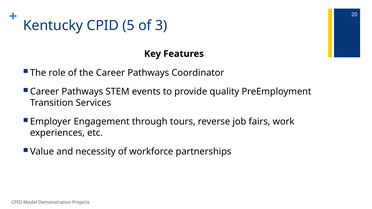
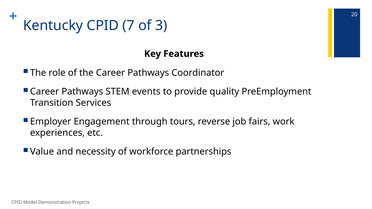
5: 5 -> 7
